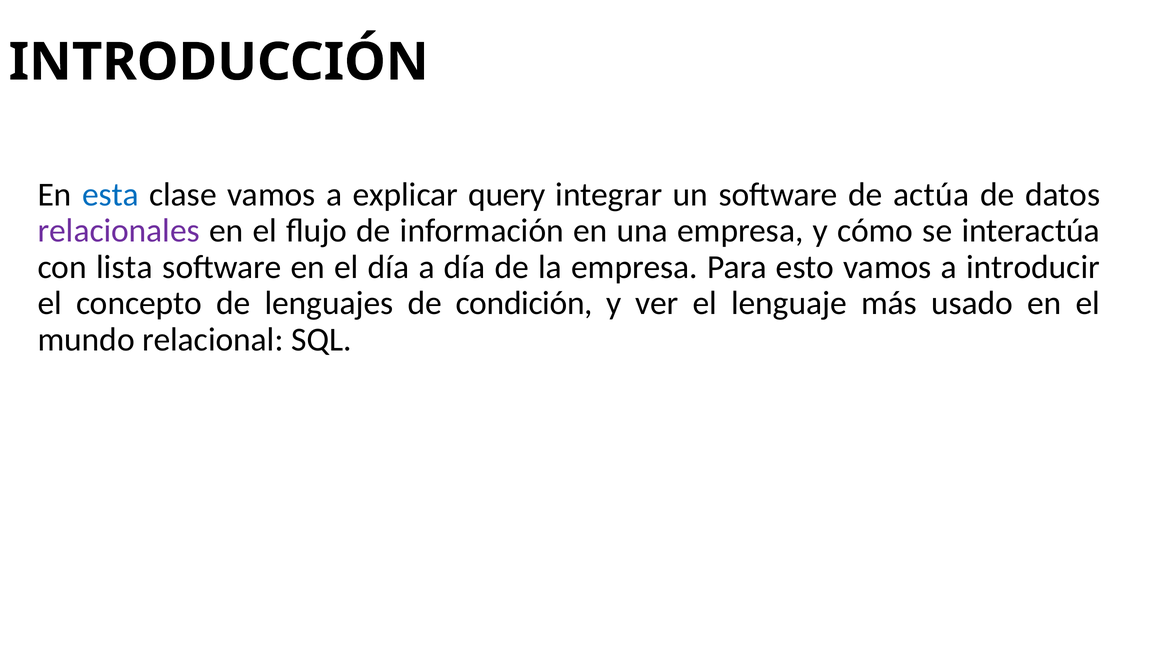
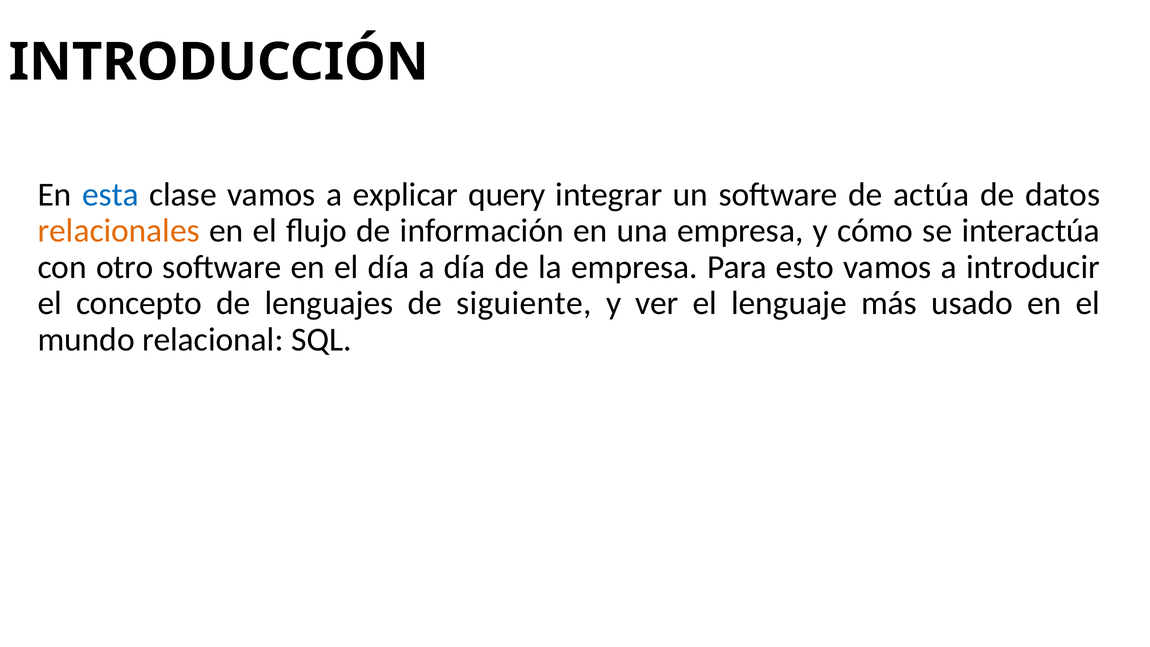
relacionales colour: purple -> orange
lista: lista -> otro
condición: condición -> siguiente
